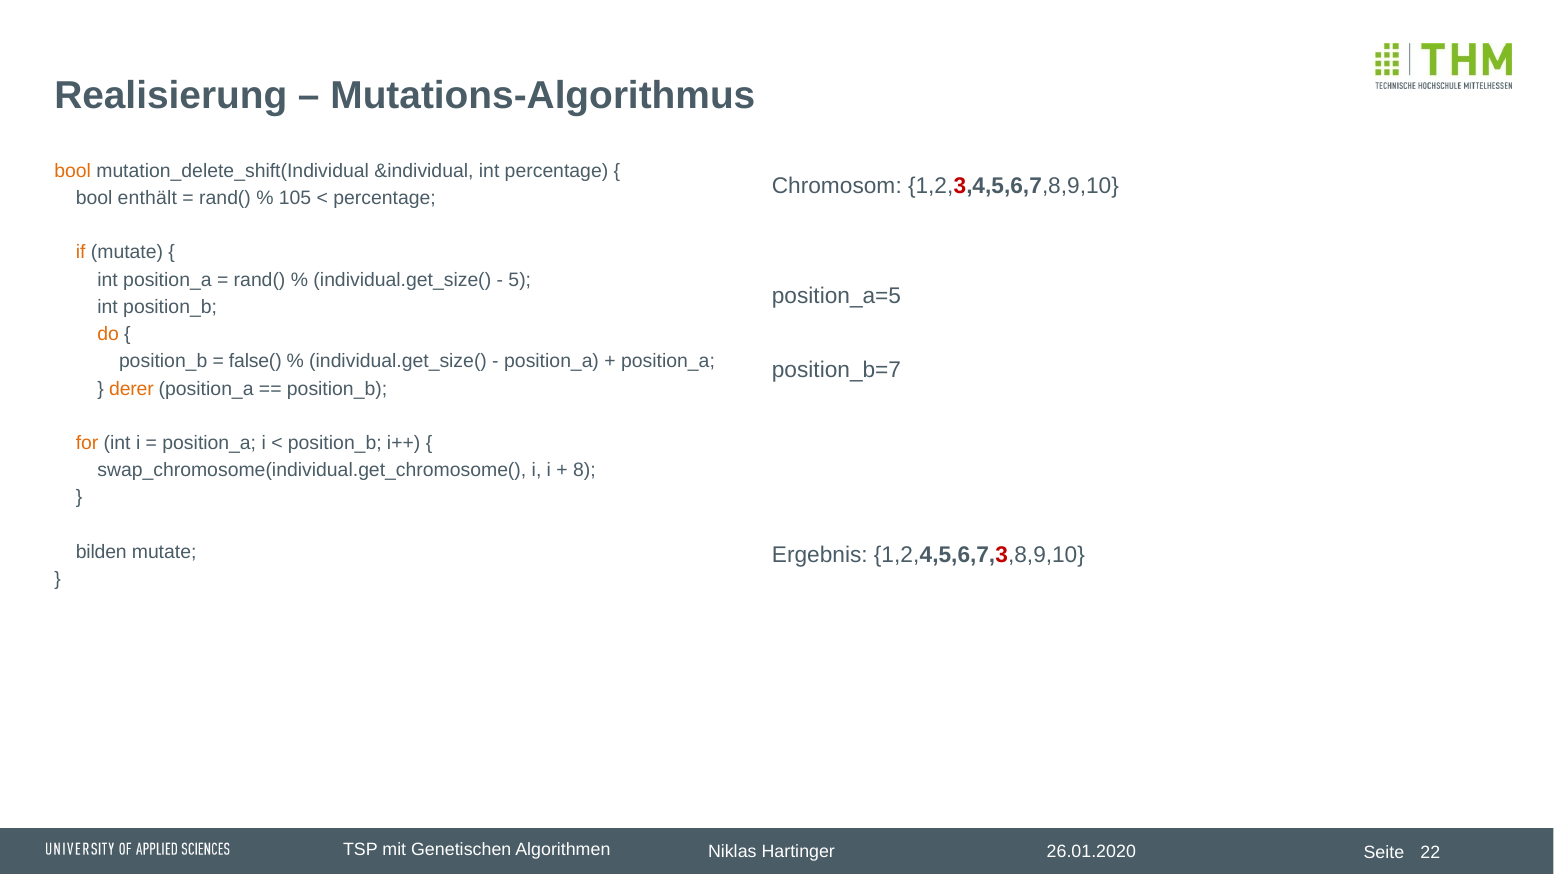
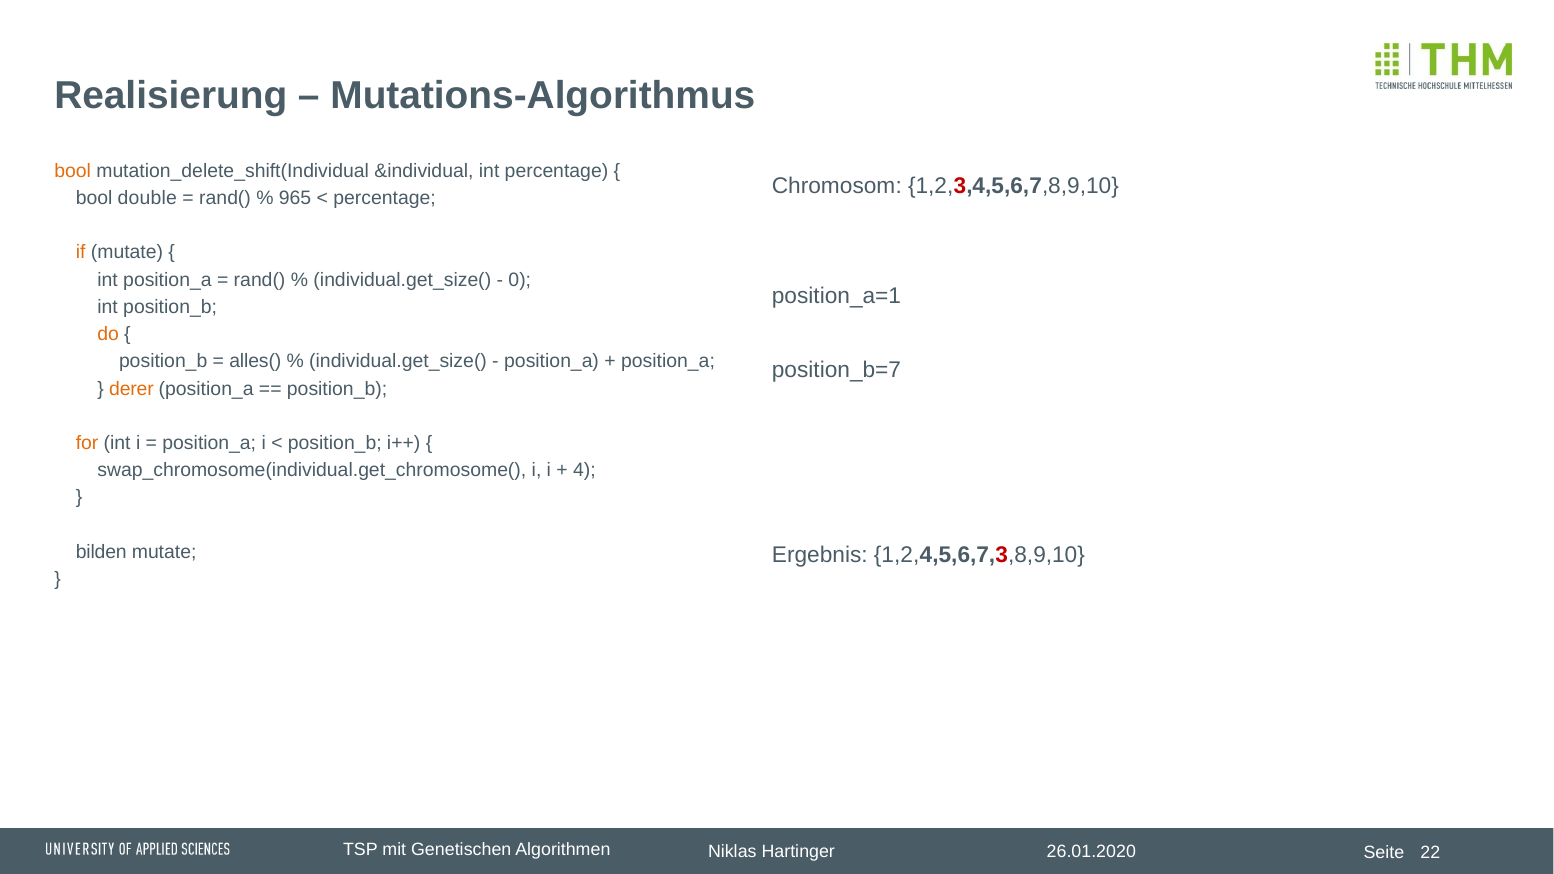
enthält: enthält -> double
105: 105 -> 965
5: 5 -> 0
position_a=5: position_a=5 -> position_a=1
false(: false( -> alles(
8: 8 -> 4
